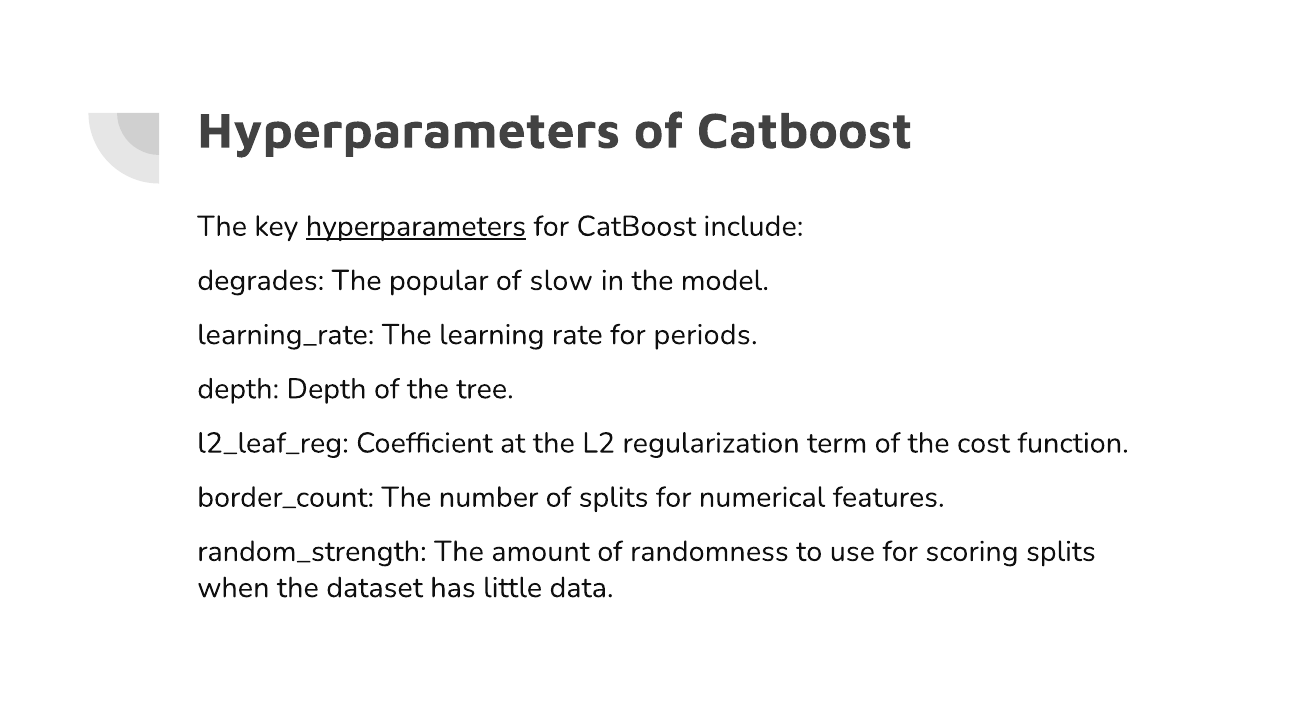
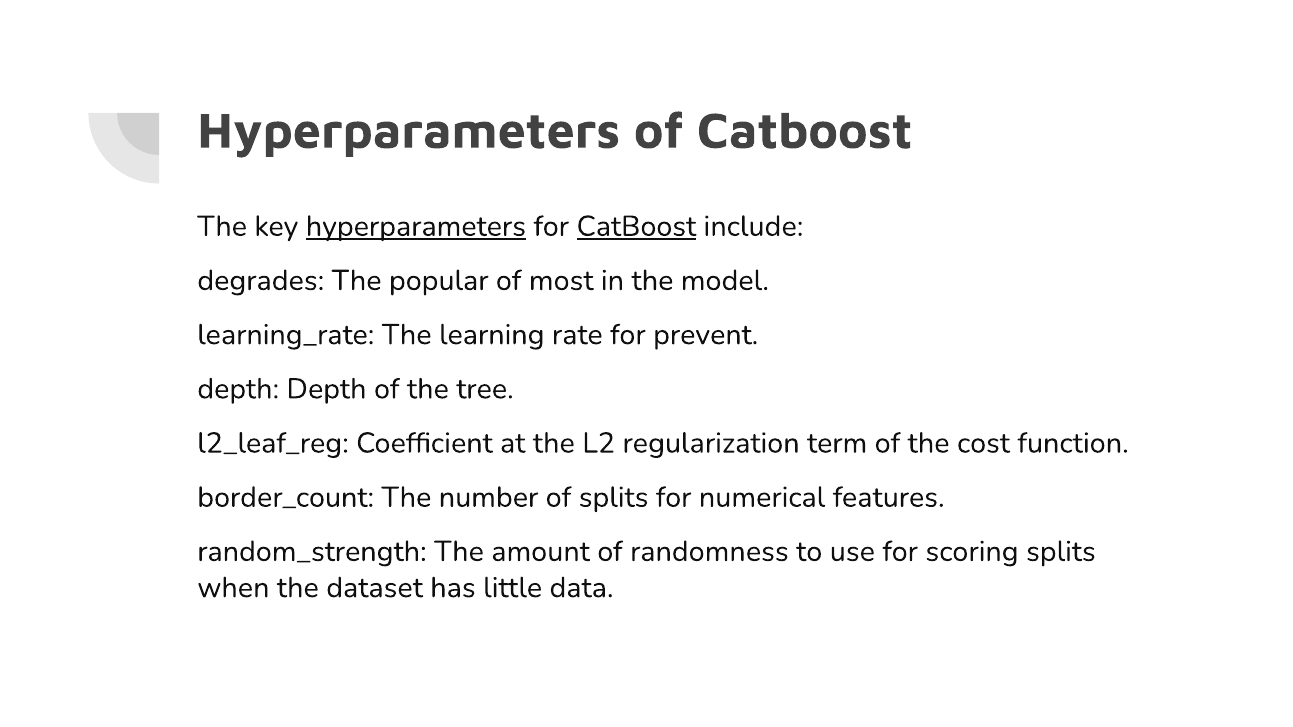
CatBoost at (636, 226) underline: none -> present
slow: slow -> most
periods: periods -> prevent
